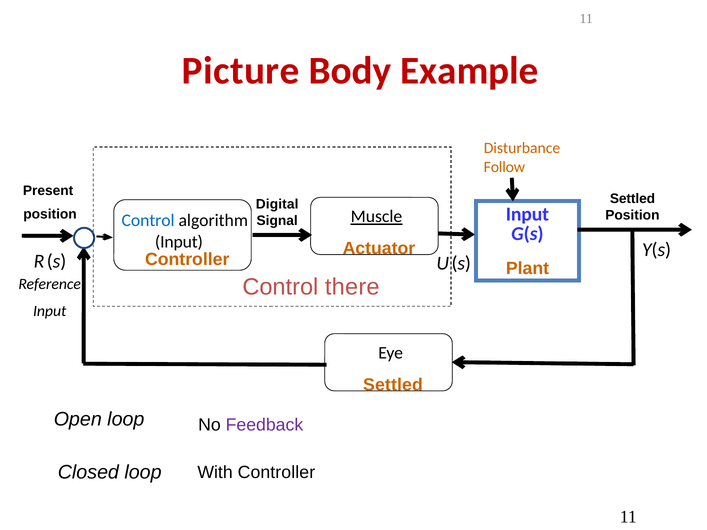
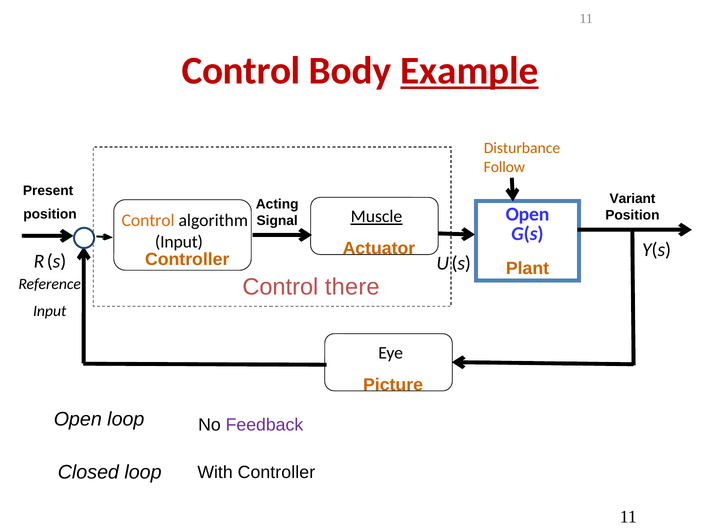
Picture at (241, 71): Picture -> Control
Example underline: none -> present
Settled at (632, 199): Settled -> Variant
Digital: Digital -> Acting
Input at (527, 214): Input -> Open
Control at (148, 221) colour: blue -> orange
Settled at (393, 385): Settled -> Picture
